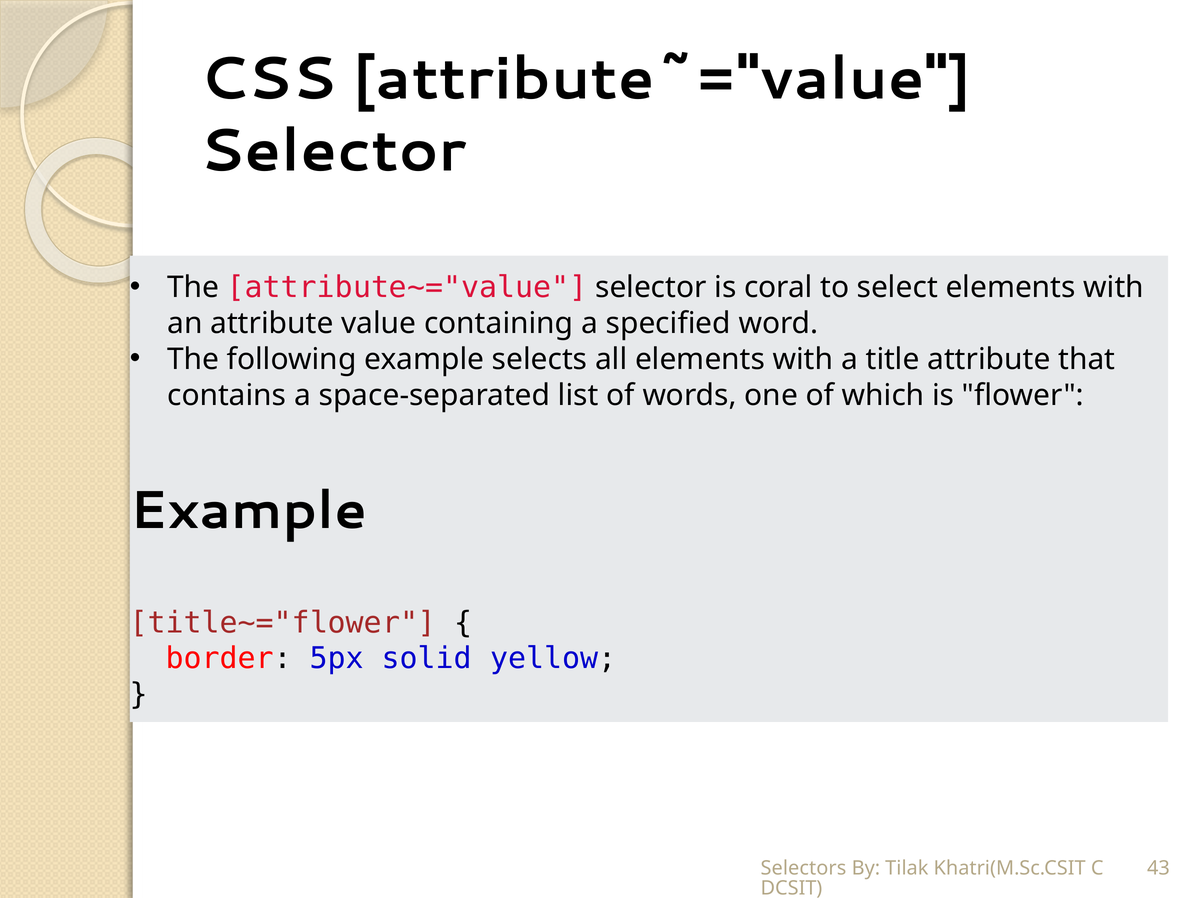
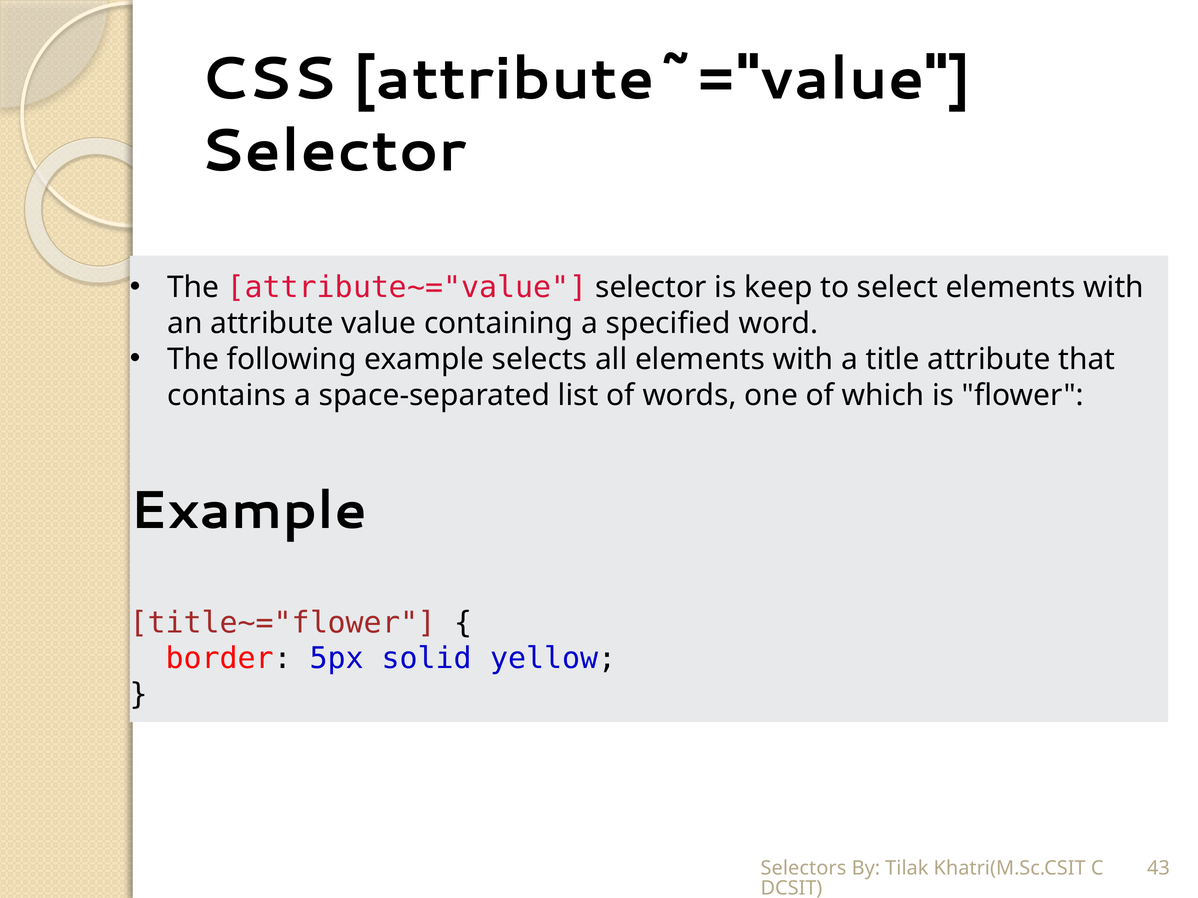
coral: coral -> keep
